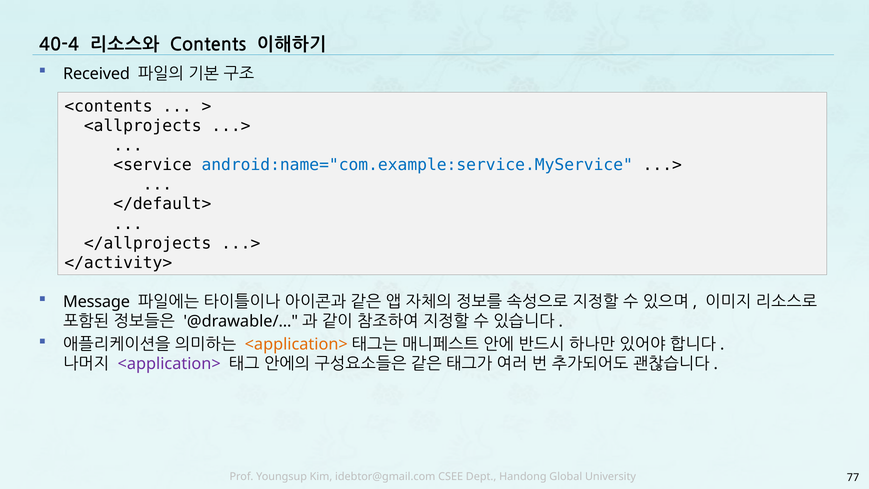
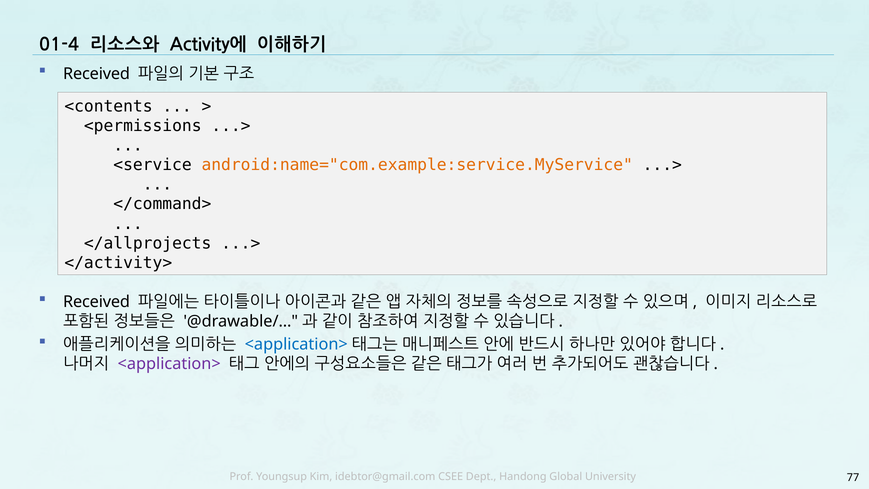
40-4: 40-4 -> 01-4
Contents: Contents -> Activity에
<allprojects: <allprojects -> <permissions
android:name="com.example:service.MyService colour: blue -> orange
</default>: </default> -> </command>
Message at (97, 302): Message -> Received
<application> at (296, 344) colour: orange -> blue
